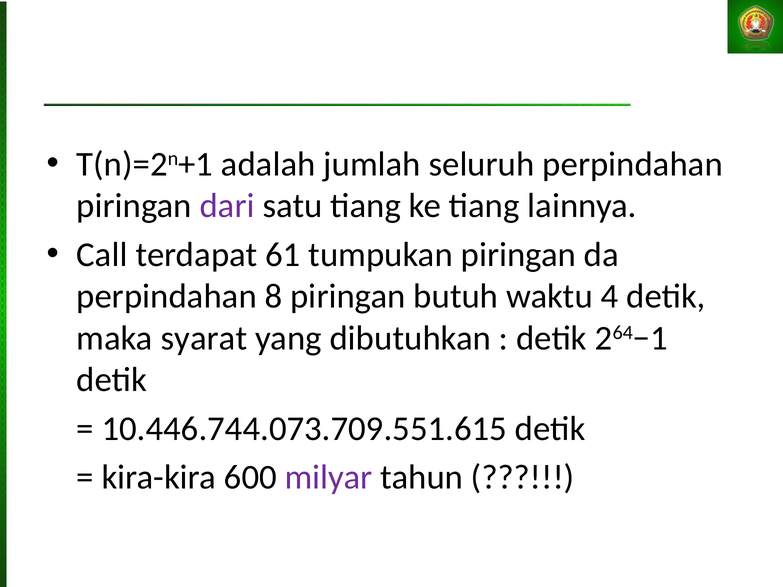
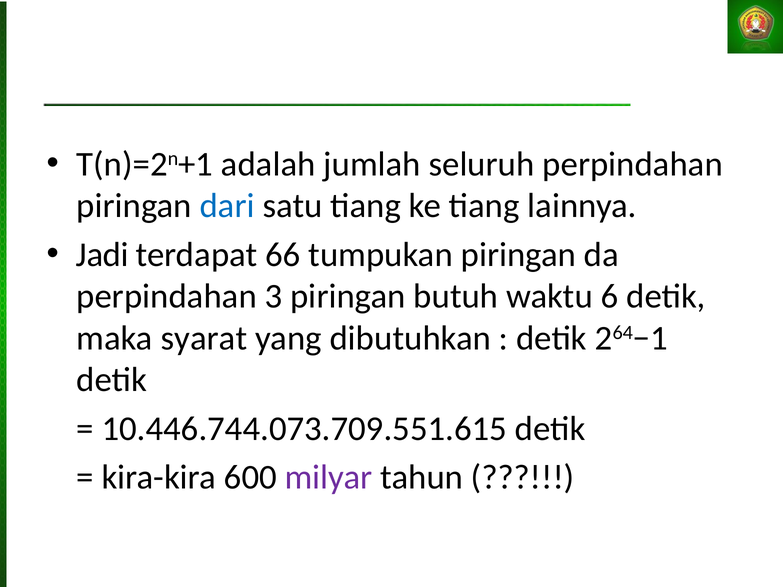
dari colour: purple -> blue
Call: Call -> Jadi
61: 61 -> 66
8: 8 -> 3
4: 4 -> 6
